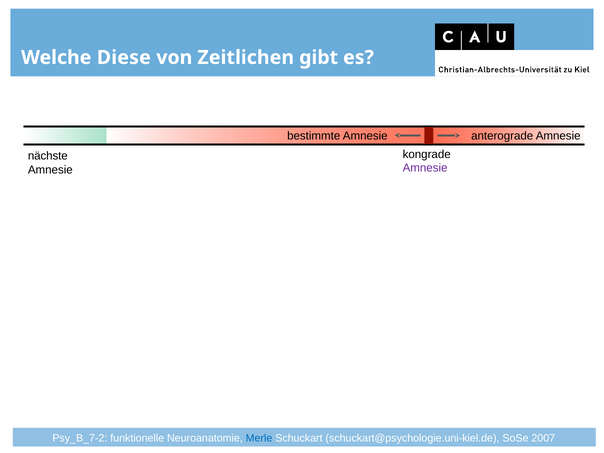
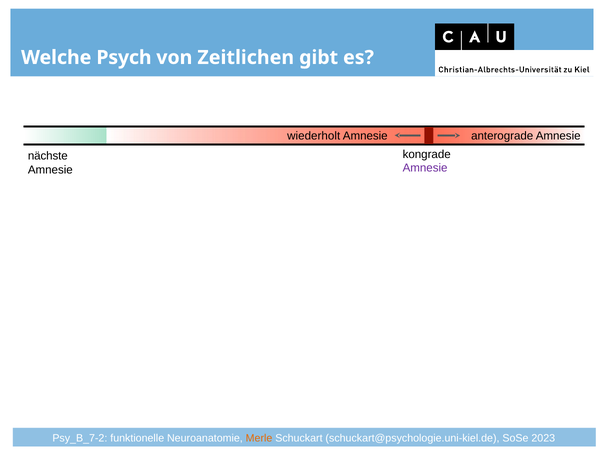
Diese: Diese -> Psych
bestimmte: bestimmte -> wiederholt
Merle colour: blue -> orange
2007: 2007 -> 2023
